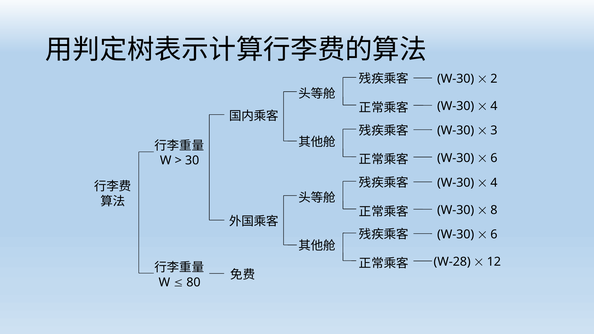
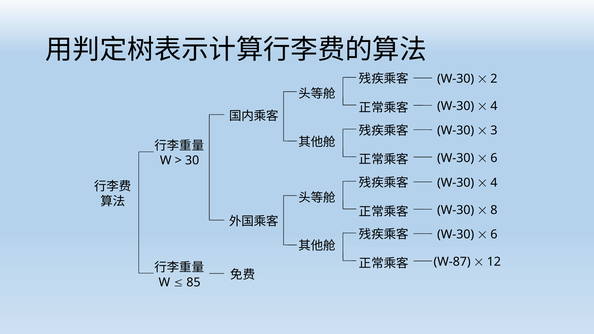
W-28: W-28 -> W-87
80: 80 -> 85
